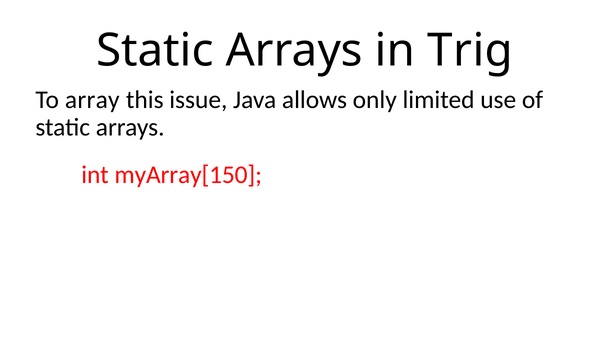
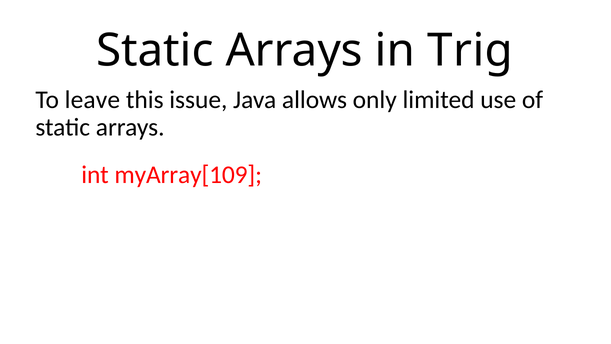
array: array -> leave
myArray[150: myArray[150 -> myArray[109
